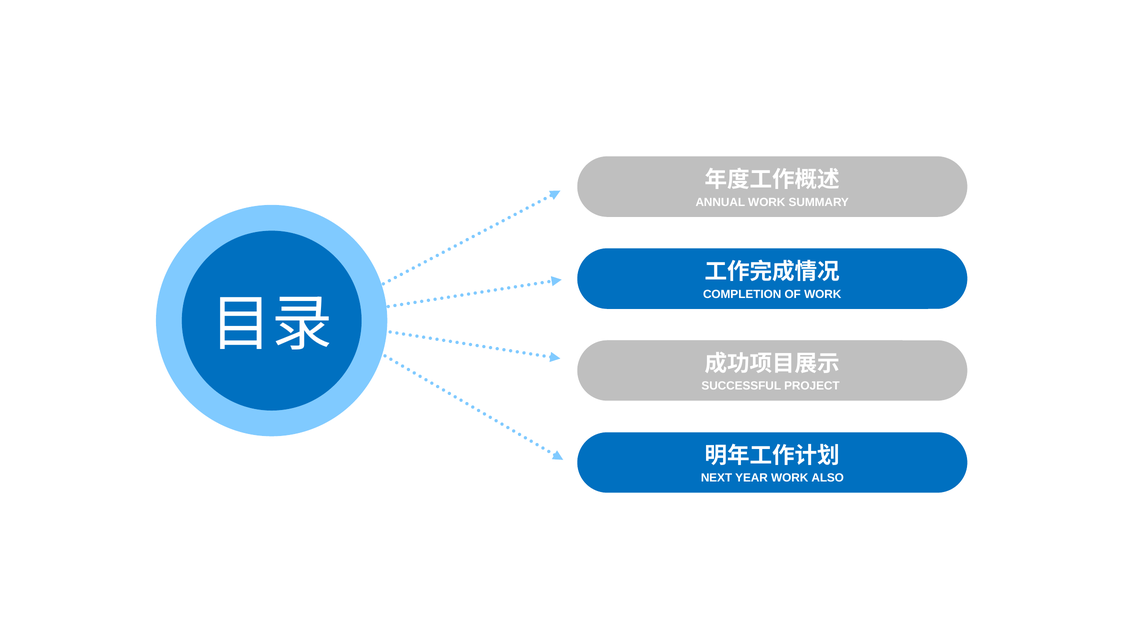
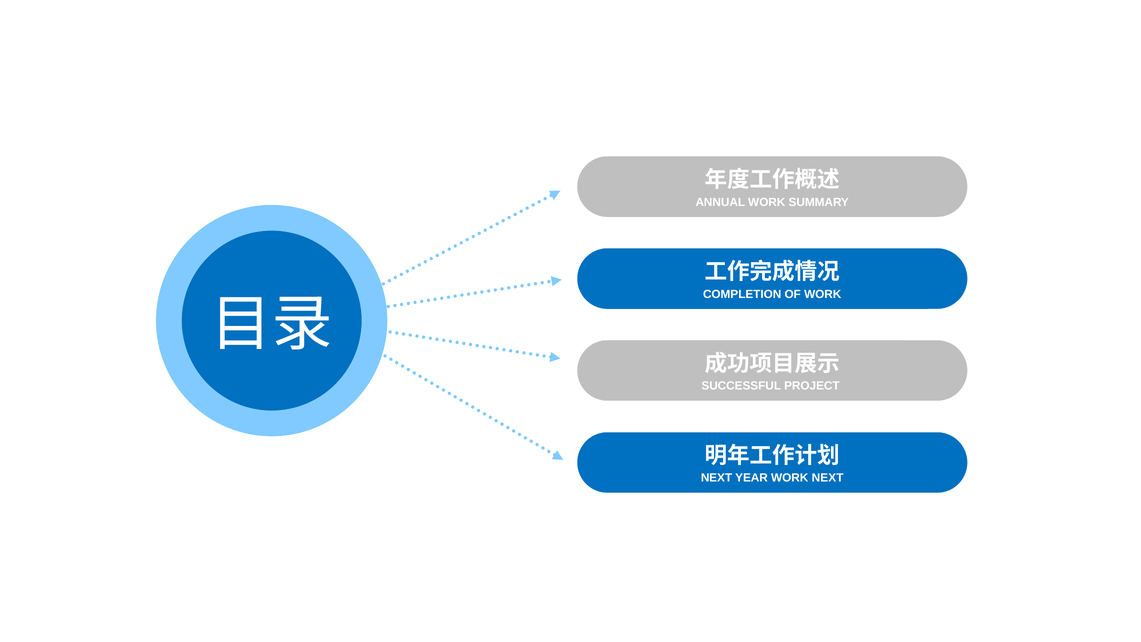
WORK ALSO: ALSO -> NEXT
